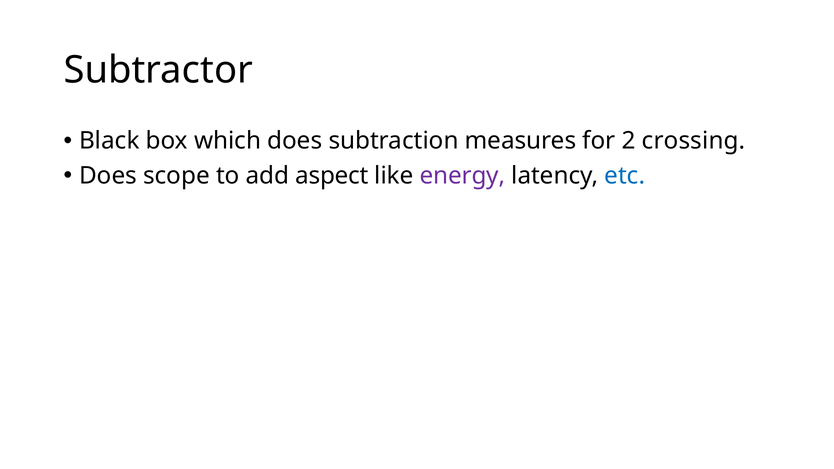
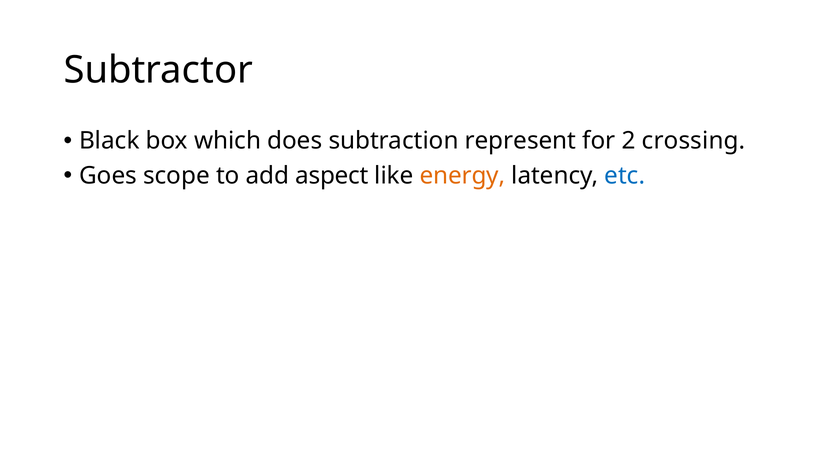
measures: measures -> represent
Does at (108, 176): Does -> Goes
energy colour: purple -> orange
